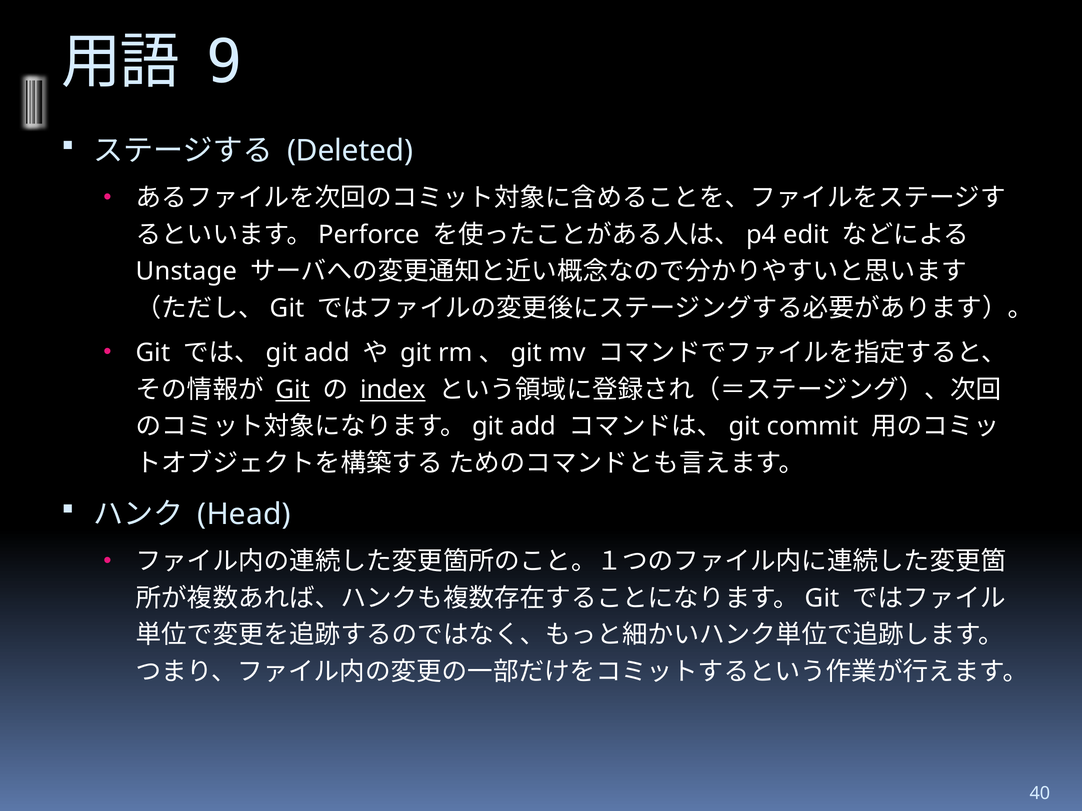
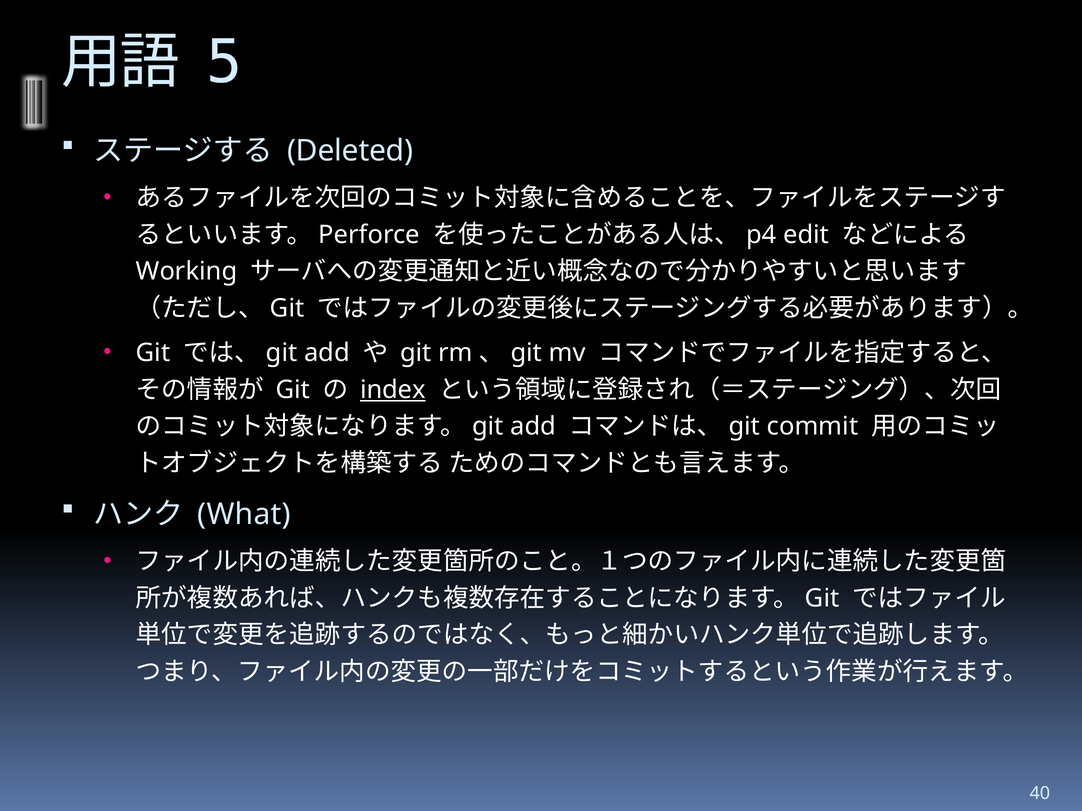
9: 9 -> 5
Unstage: Unstage -> Working
Git at (293, 390) underline: present -> none
Head: Head -> What
